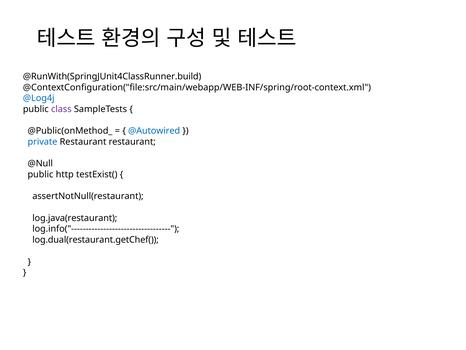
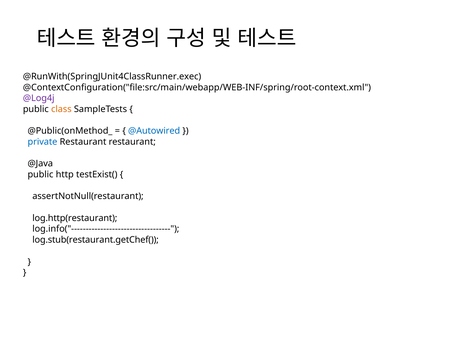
@RunWith(SpringJUnit4ClassRunner.build: @RunWith(SpringJUnit4ClassRunner.build -> @RunWith(SpringJUnit4ClassRunner.exec
@Log4j colour: blue -> purple
class colour: purple -> orange
@Null: @Null -> @Java
log.java(restaurant: log.java(restaurant -> log.http(restaurant
log.dual(restaurant.getChef(: log.dual(restaurant.getChef( -> log.stub(restaurant.getChef(
